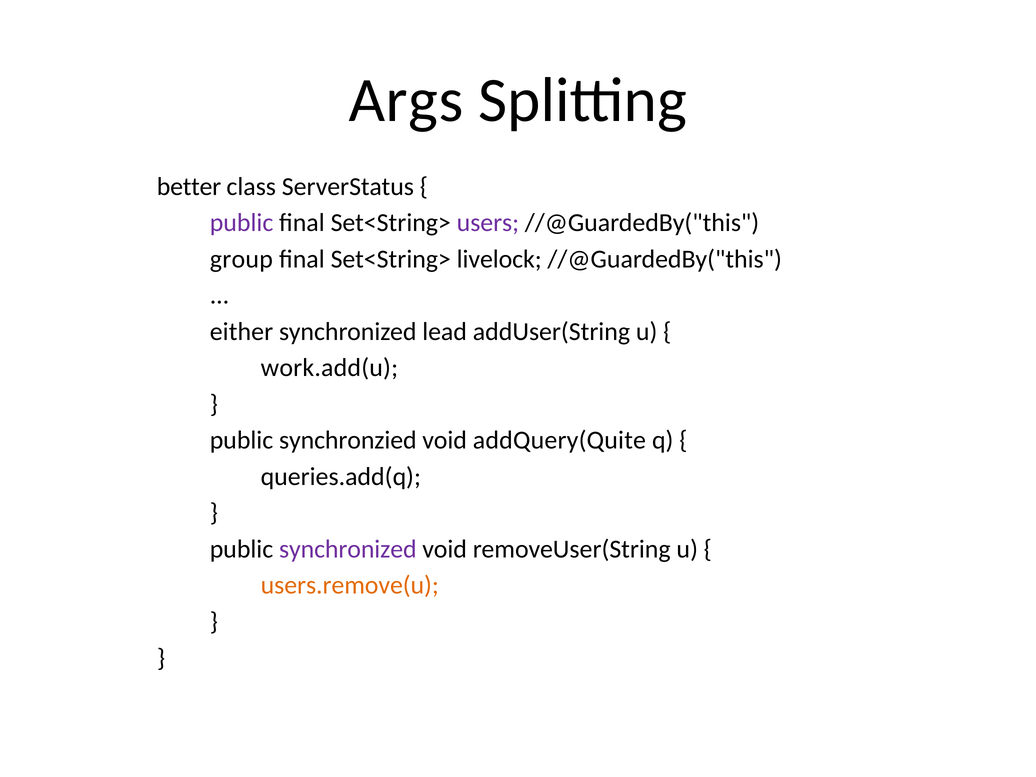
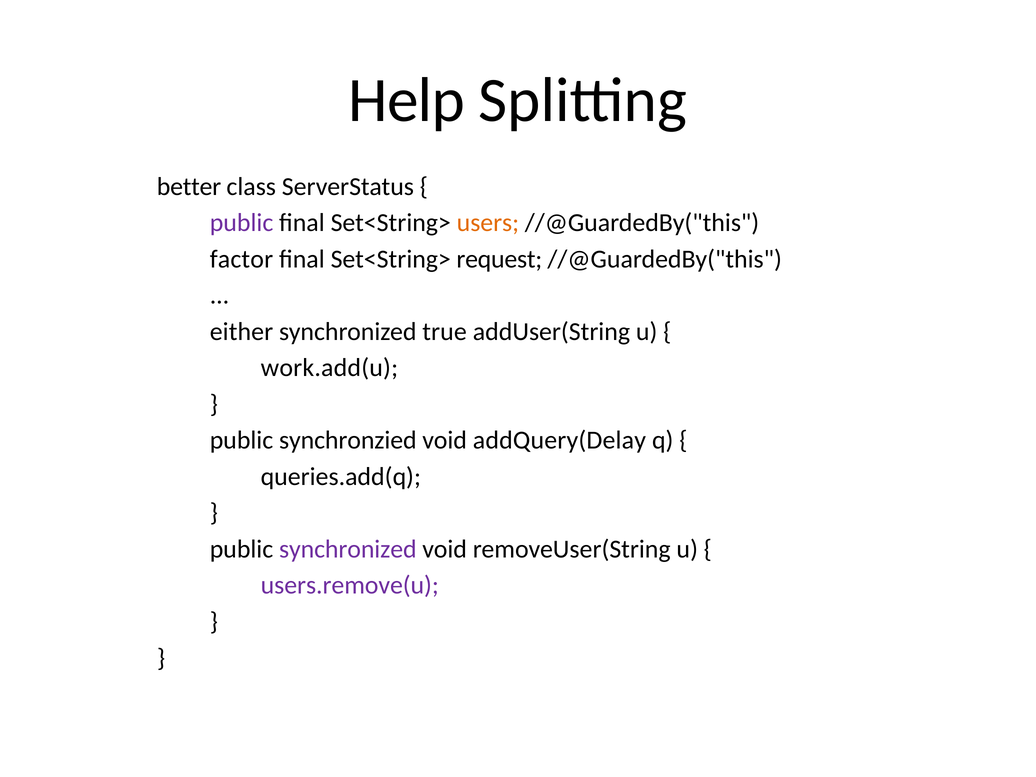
Args: Args -> Help
users colour: purple -> orange
group: group -> factor
livelock: livelock -> request
lead: lead -> true
addQuery(Quite: addQuery(Quite -> addQuery(Delay
users.remove(u colour: orange -> purple
